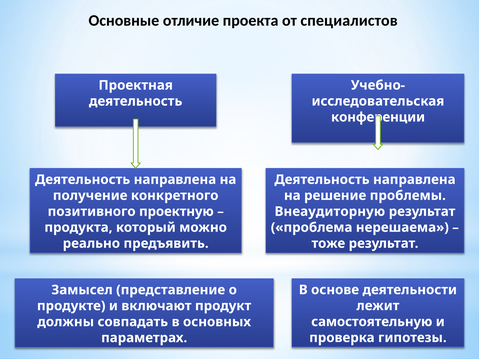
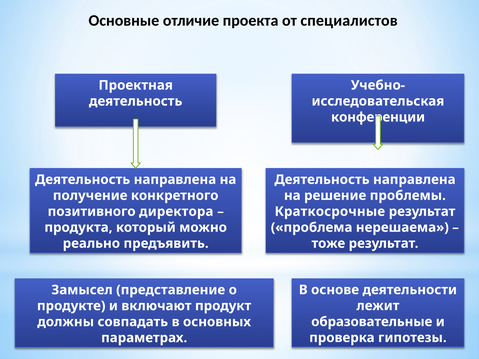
проектную: проектную -> директора
Внеаудиторную: Внеаудиторную -> Краткосрочные
самостоятельную: самостоятельную -> образовательные
